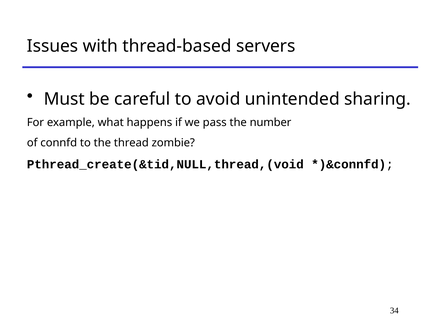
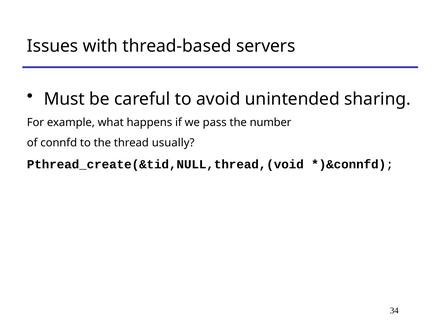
zombie: zombie -> usually
